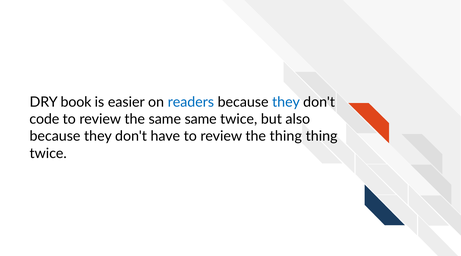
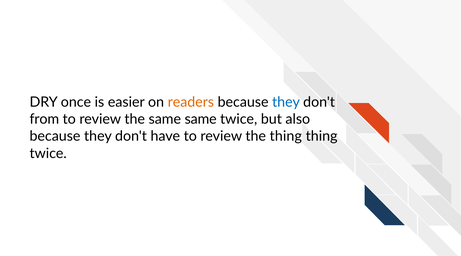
book: book -> once
readers colour: blue -> orange
code: code -> from
